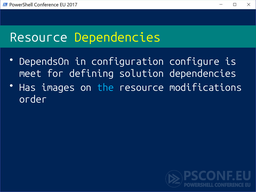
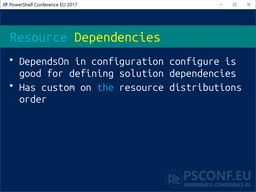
Resource at (39, 37) colour: white -> light blue
meet: meet -> good
images: images -> custom
modifications: modifications -> distributions
